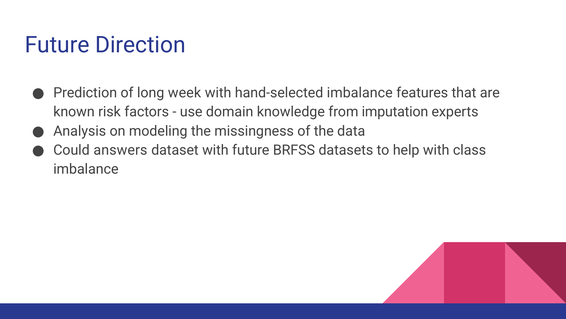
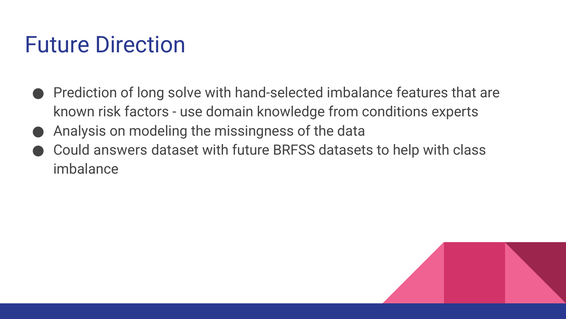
week: week -> solve
imputation: imputation -> conditions
